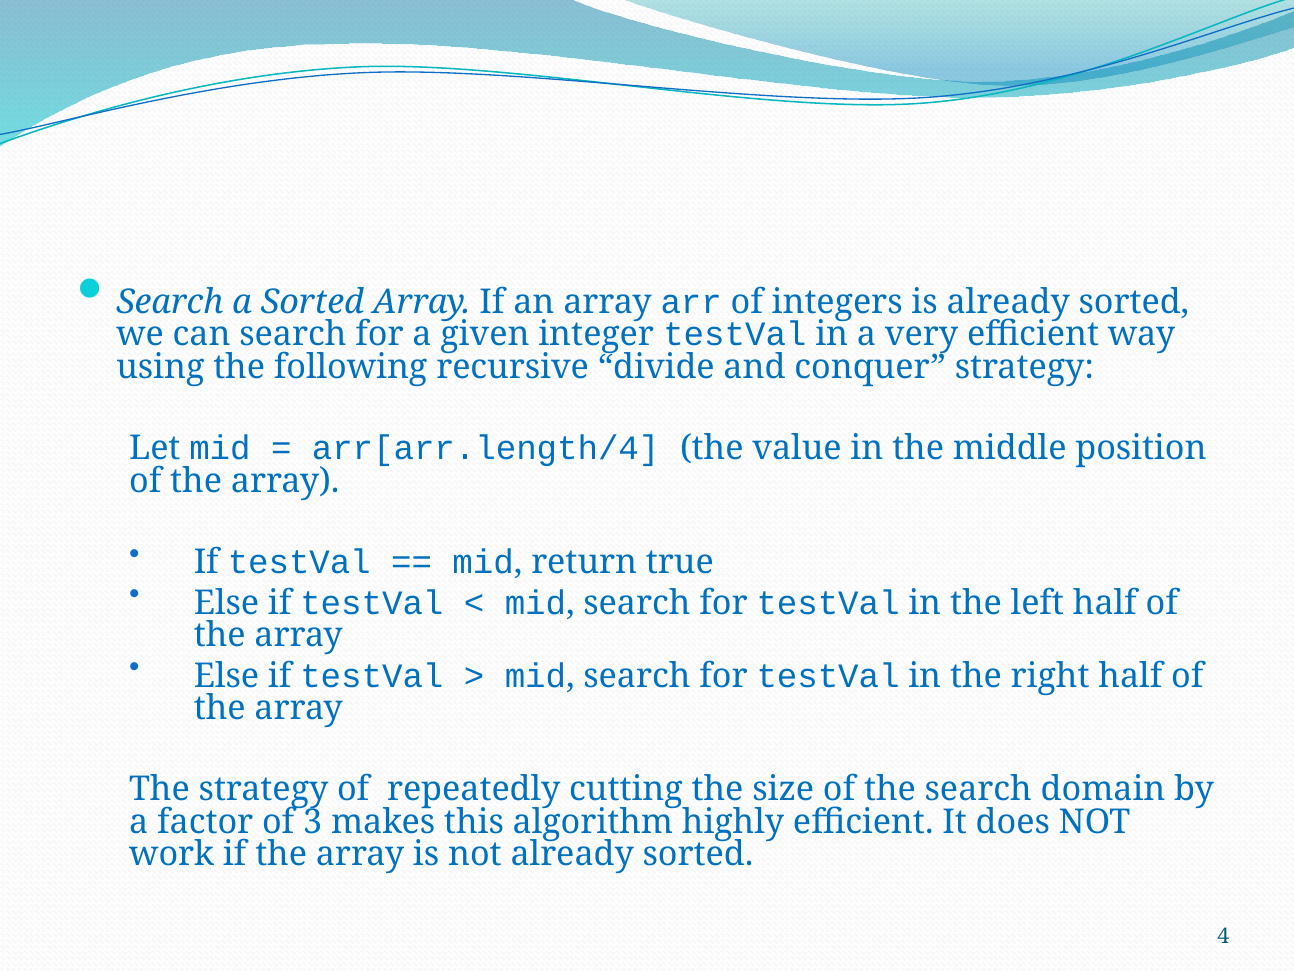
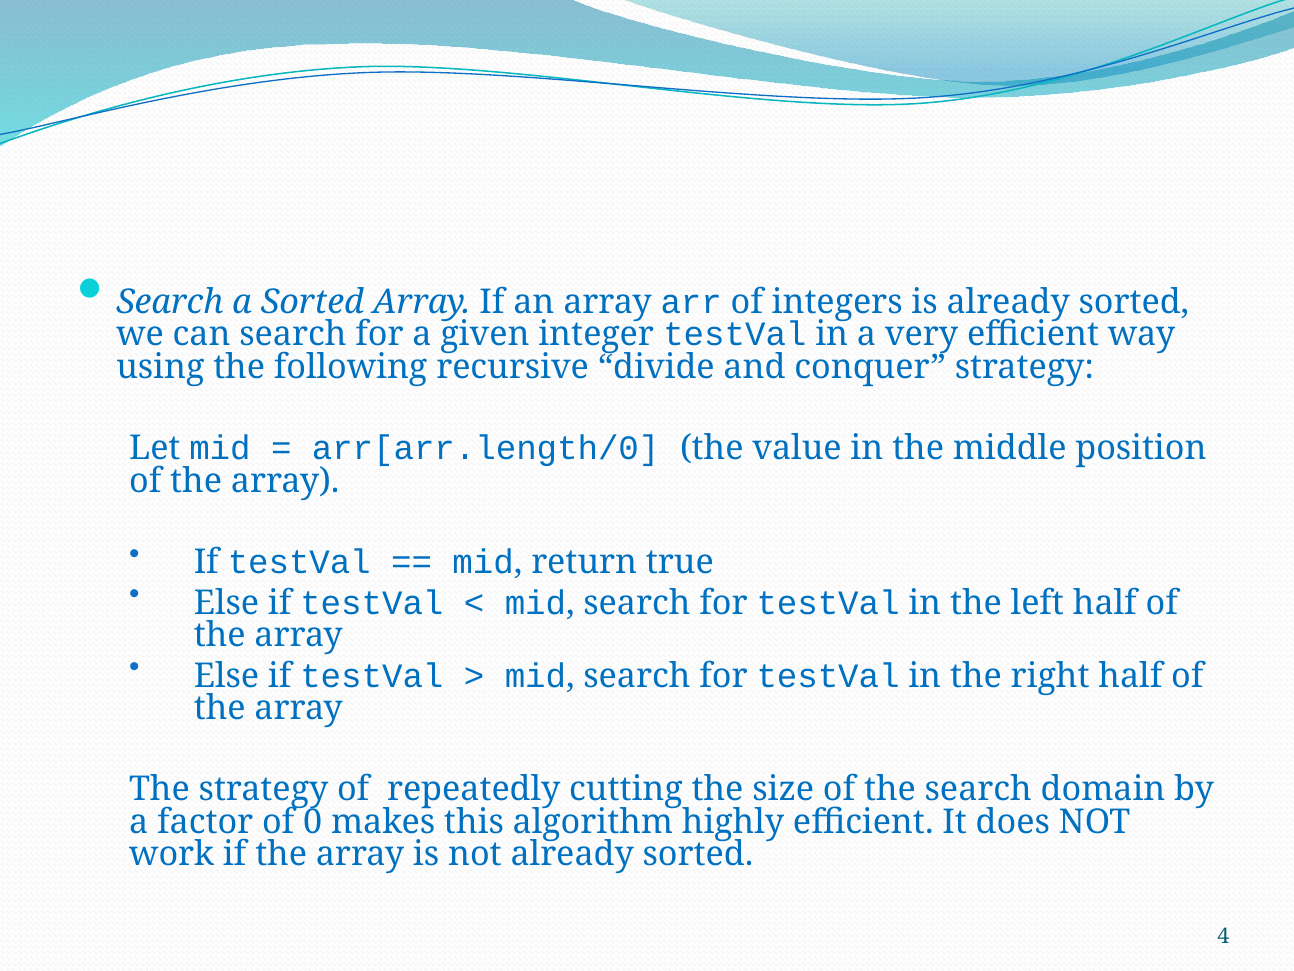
arr[arr.length/4: arr[arr.length/4 -> arr[arr.length/0
3: 3 -> 0
